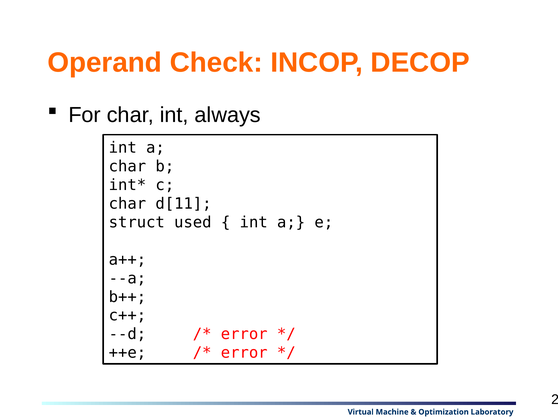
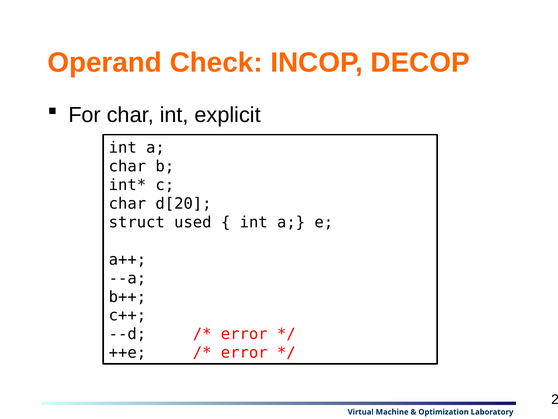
always: always -> explicit
d[11: d[11 -> d[20
